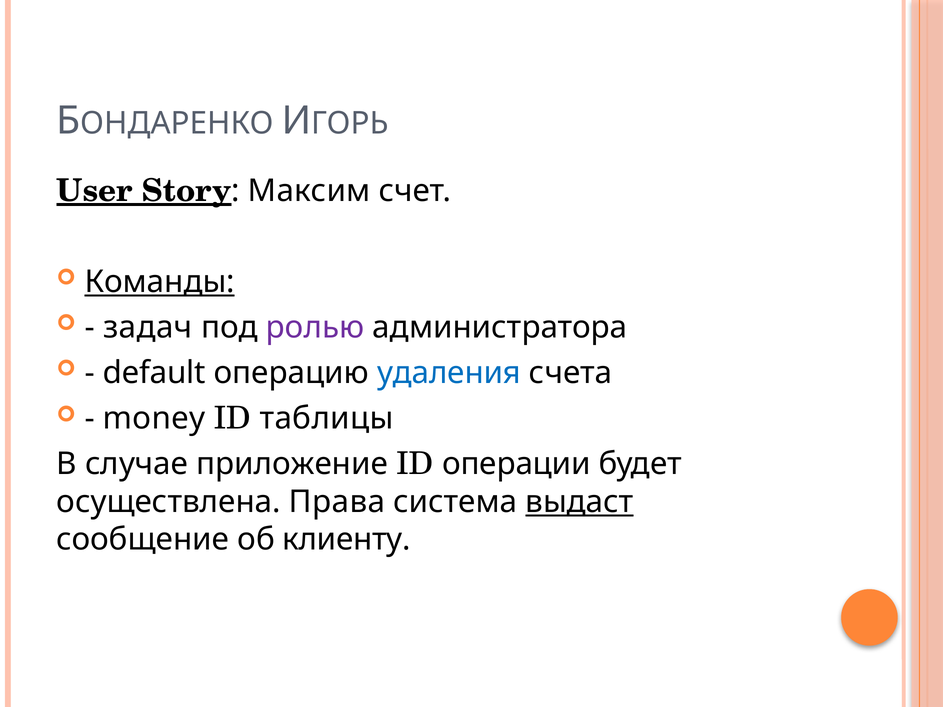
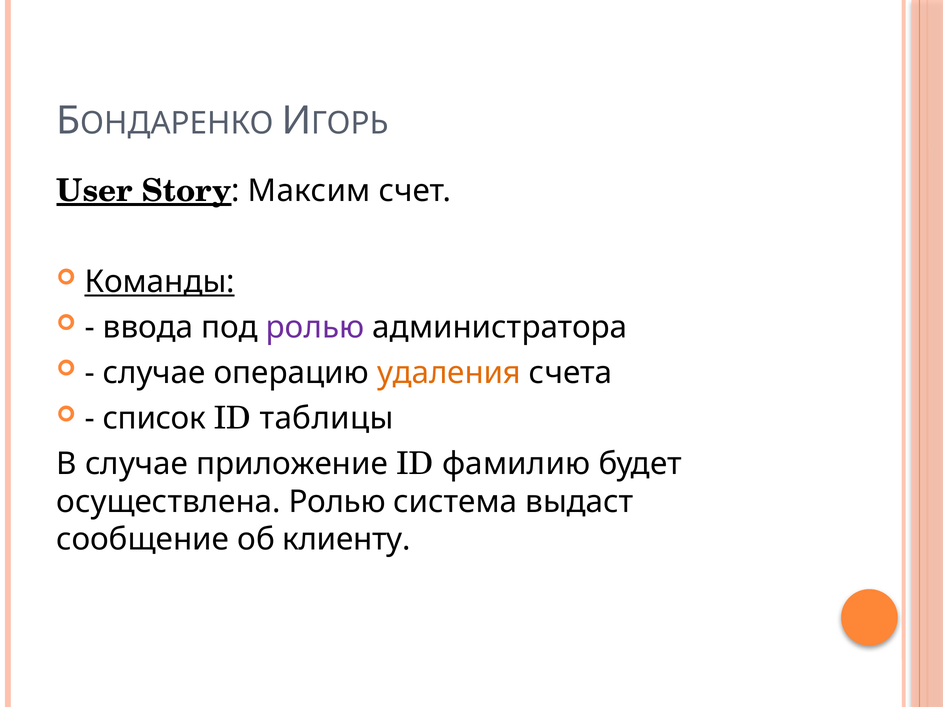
задач: задач -> ввода
default at (154, 373): default -> случае
удаления colour: blue -> orange
money: money -> список
операции: операции -> фамилию
осуществлена Права: Права -> Ролью
выдаст underline: present -> none
